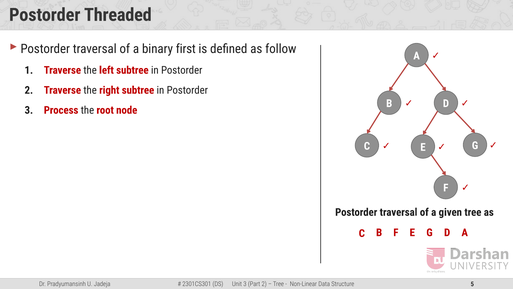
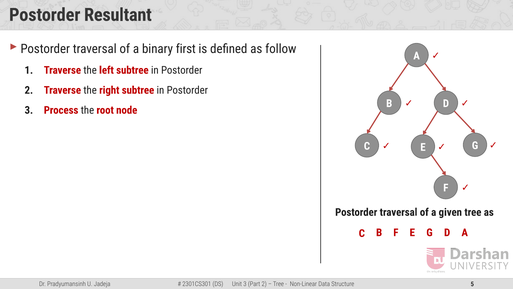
Threaded: Threaded -> Resultant
